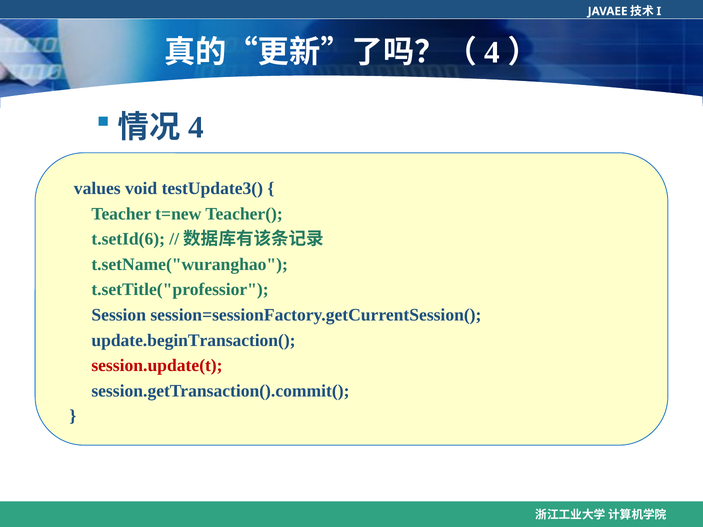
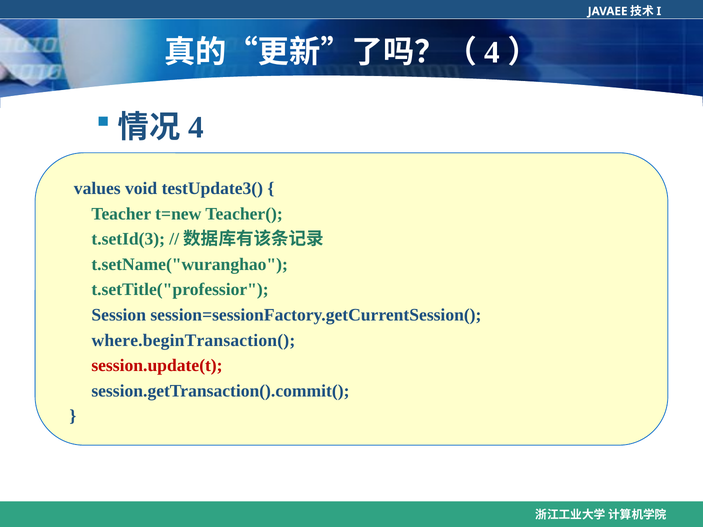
t.setId(6: t.setId(6 -> t.setId(3
update.beginTransaction(: update.beginTransaction( -> where.beginTransaction(
